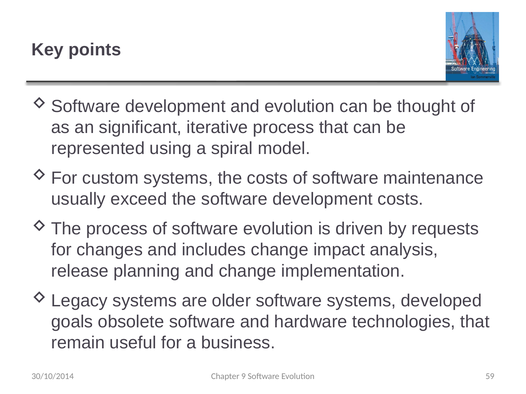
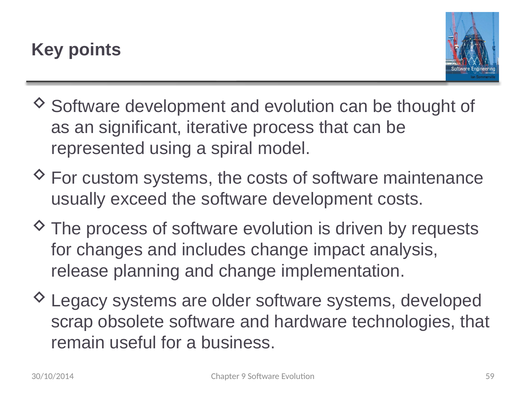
goals: goals -> scrap
